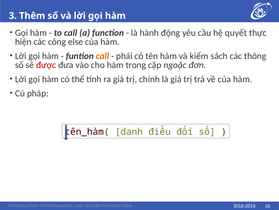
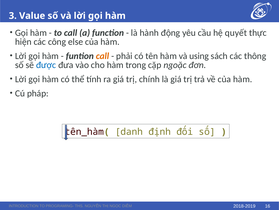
Thêm: Thêm -> Value
kiểm: kiểm -> using
được colour: red -> blue
điều: điều -> định
